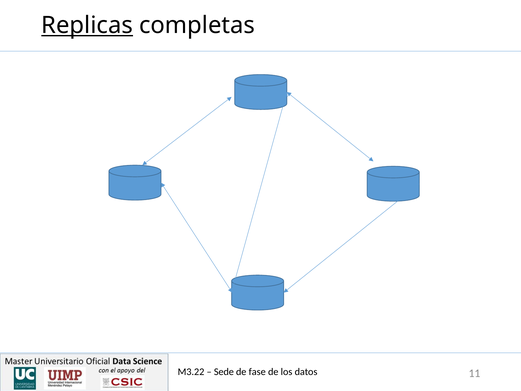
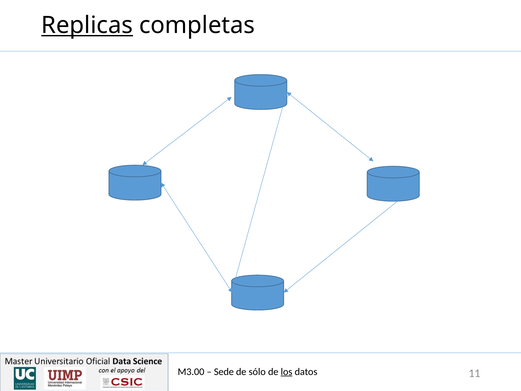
M3.22: M3.22 -> M3.00
fase: fase -> sólo
los underline: none -> present
